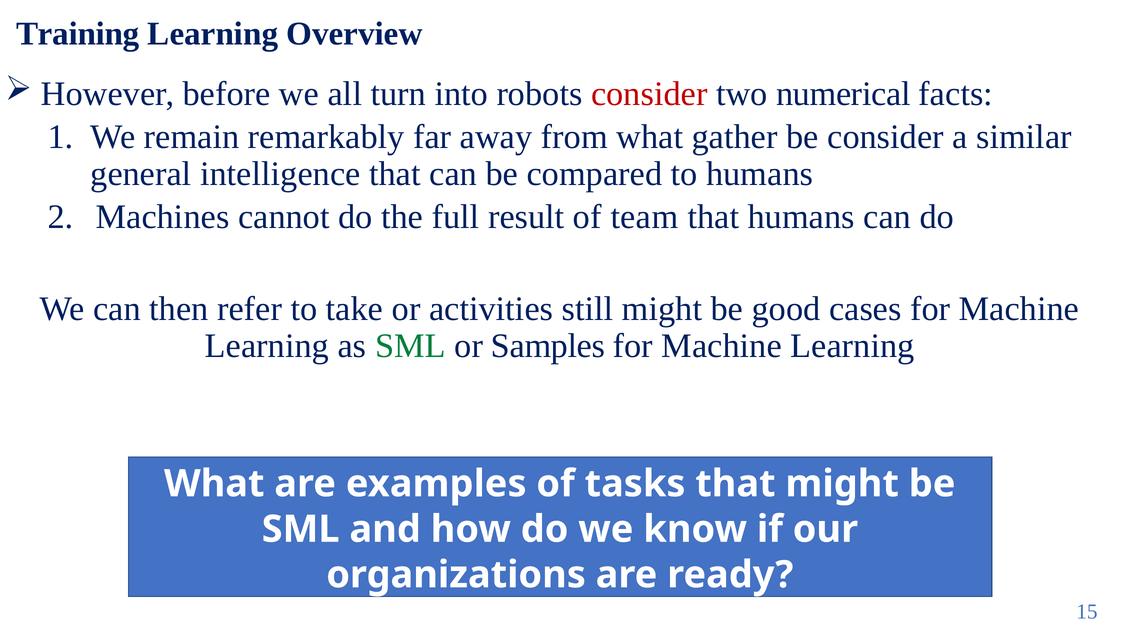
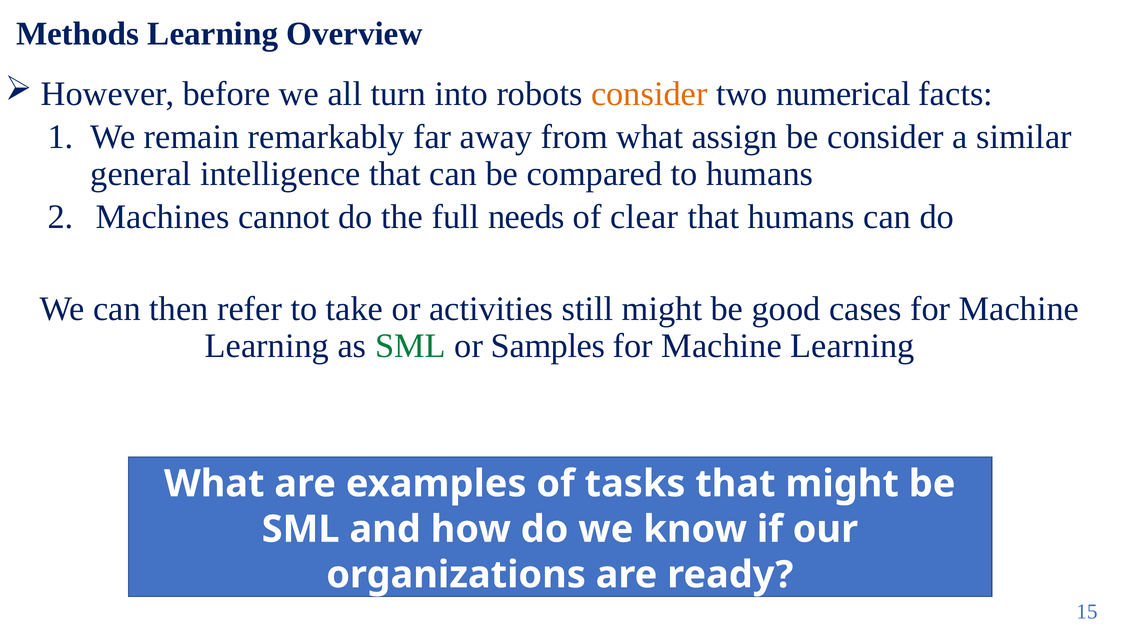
Training: Training -> Methods
consider at (649, 94) colour: red -> orange
gather: gather -> assign
result: result -> needs
team: team -> clear
